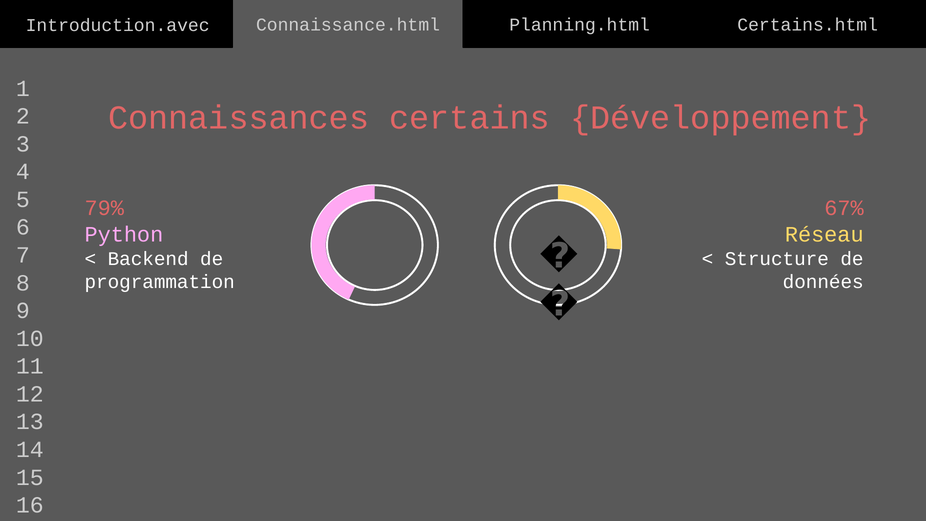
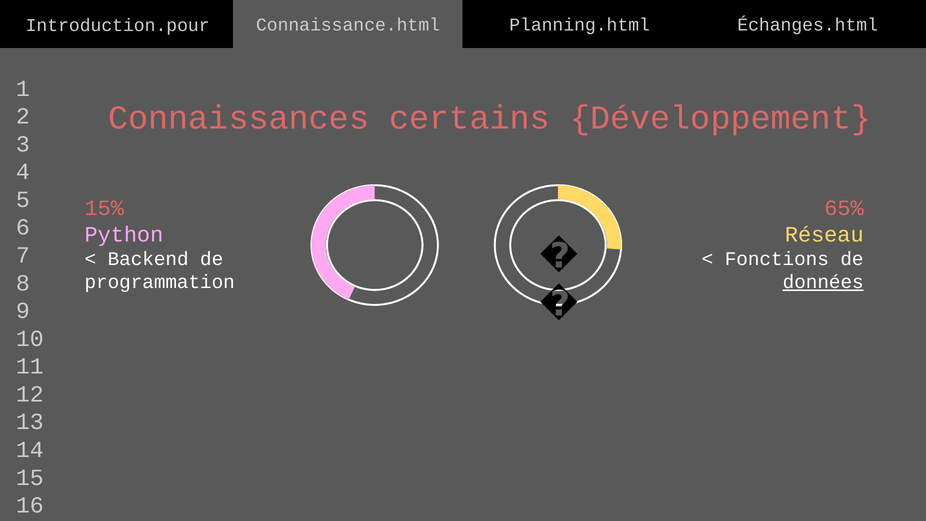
Certains.html: Certains.html -> Échanges.html
Introduction.avec: Introduction.avec -> Introduction.pour
79%: 79% -> 15%
67%: 67% -> 65%
Structure: Structure -> Fonctions
données underline: none -> present
